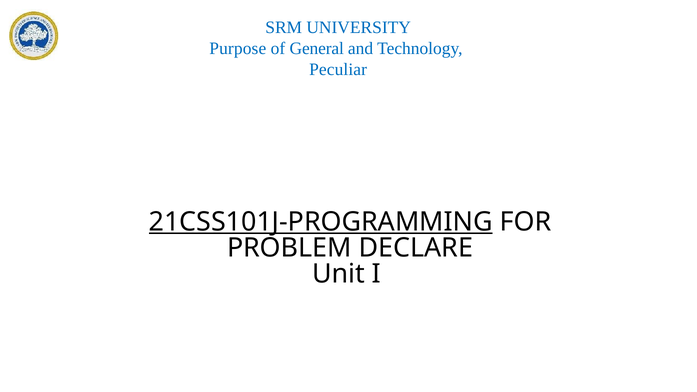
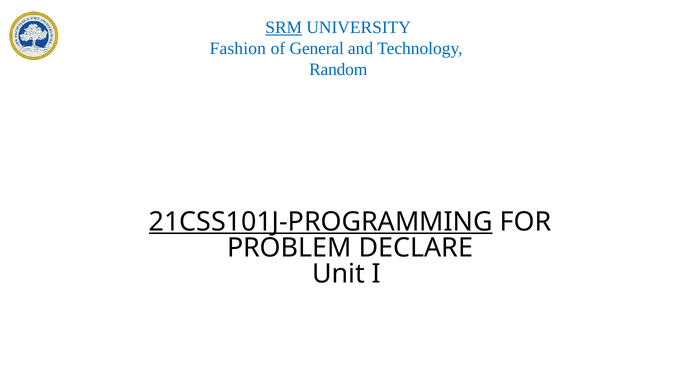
SRM underline: none -> present
Purpose: Purpose -> Fashion
Peculiar: Peculiar -> Random
